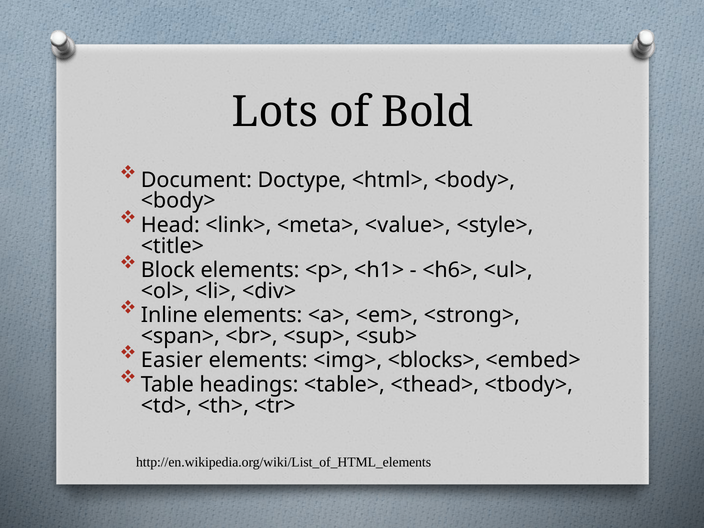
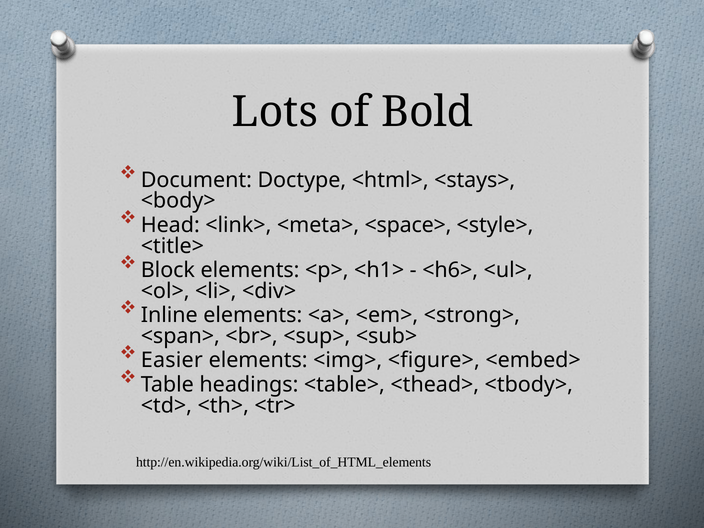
<html> <body>: <body> -> <stays>
<value>: <value> -> <space>
<blocks>: <blocks> -> <figure>
